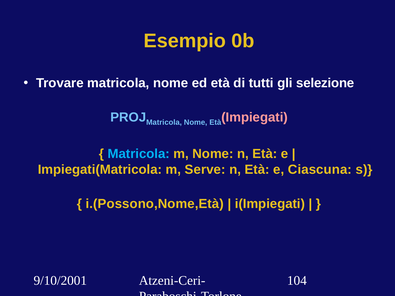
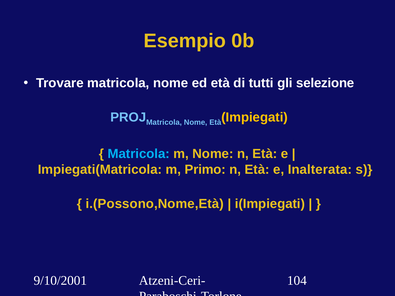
Impiegati colour: pink -> yellow
Serve: Serve -> Primo
Ciascuna: Ciascuna -> Inalterata
